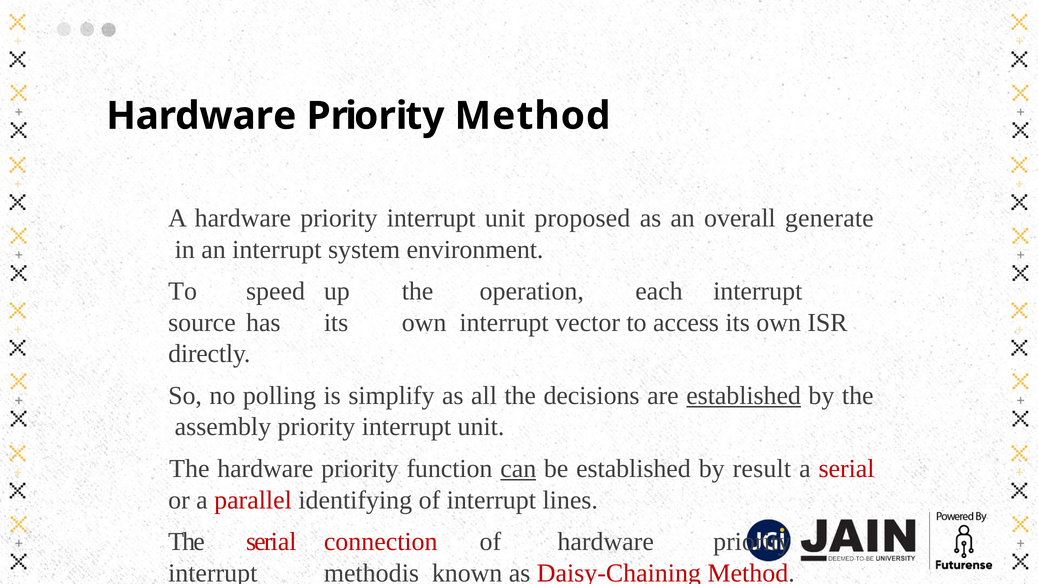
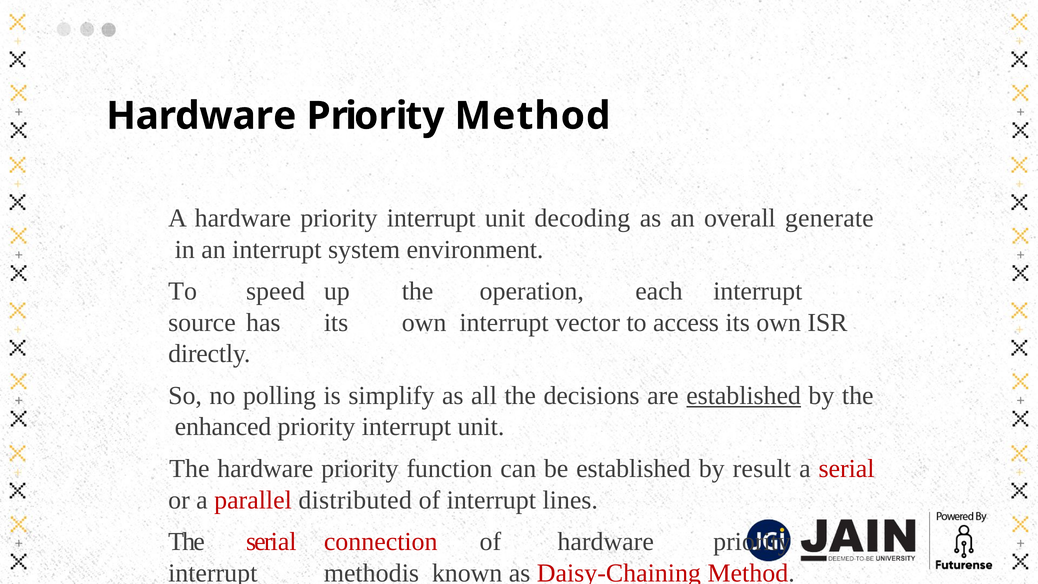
proposed: proposed -> decoding
assembly: assembly -> enhanced
can underline: present -> none
identifying: identifying -> distributed
